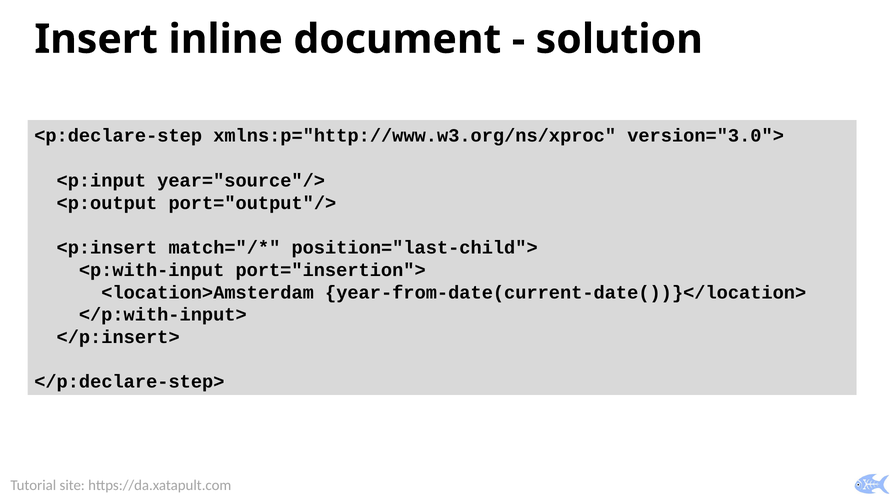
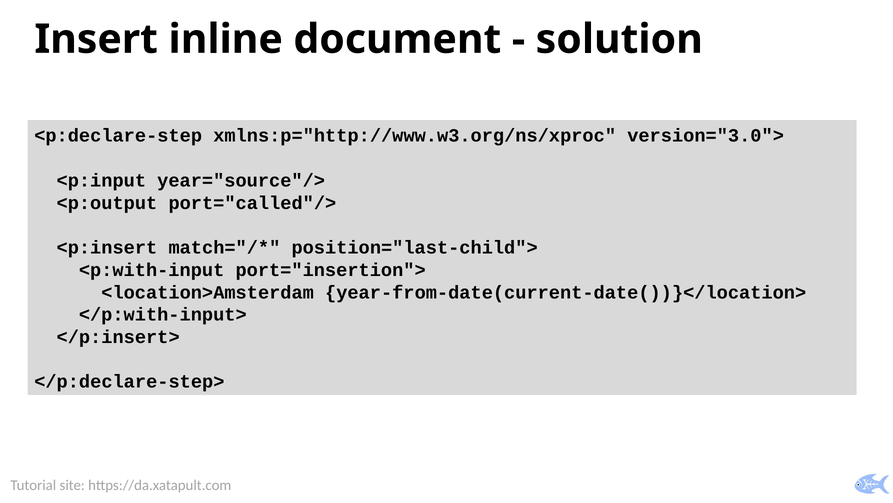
port="output"/>: port="output"/> -> port="called"/>
